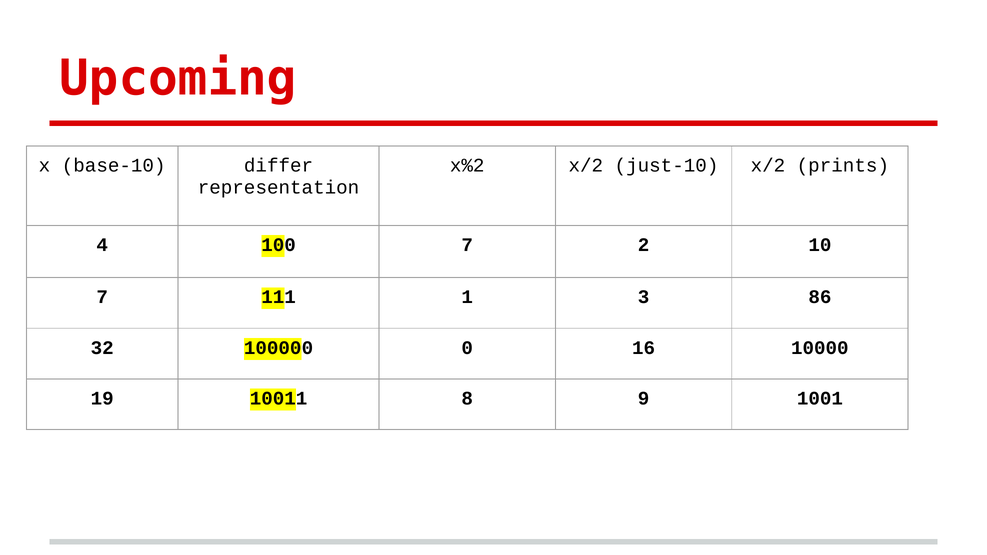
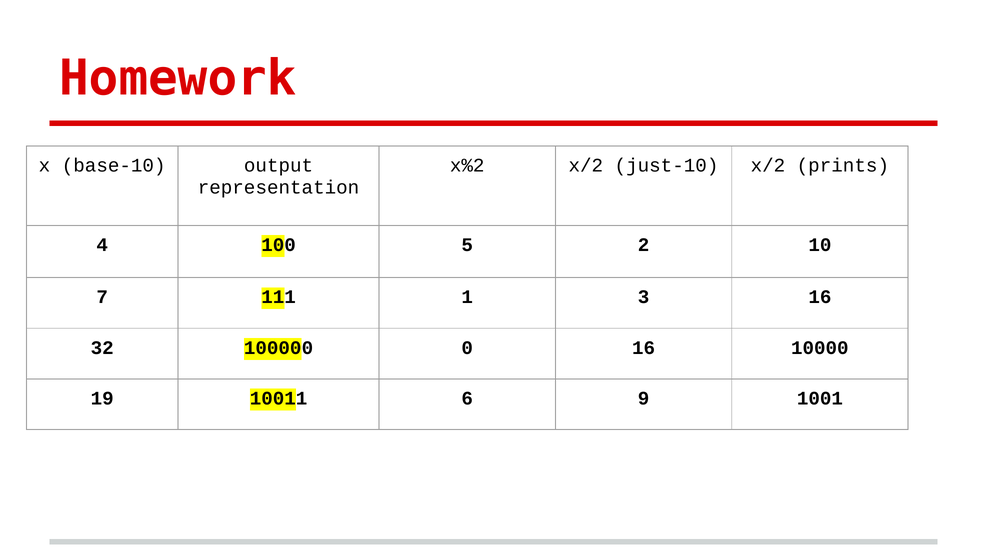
Upcoming: Upcoming -> Homework
differ: differ -> output
100 7: 7 -> 5
3 86: 86 -> 16
8: 8 -> 6
